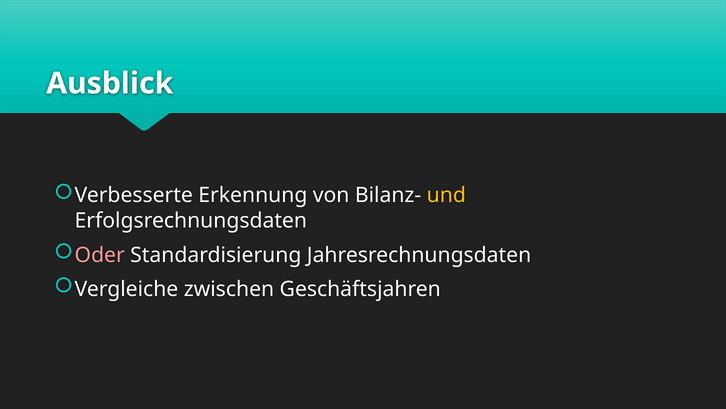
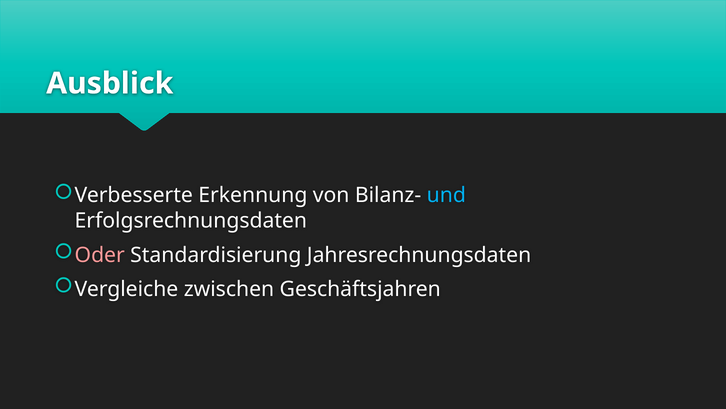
und colour: yellow -> light blue
